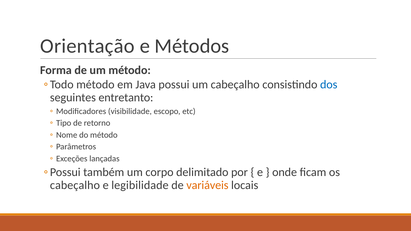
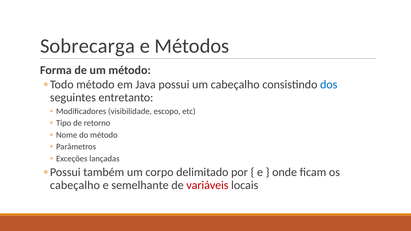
Orientação: Orientação -> Sobrecarga
legibilidade: legibilidade -> semelhante
variáveis colour: orange -> red
